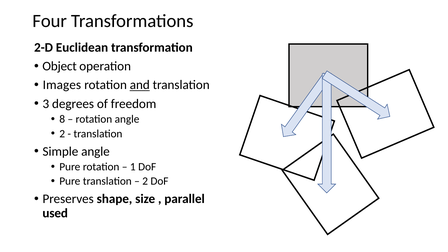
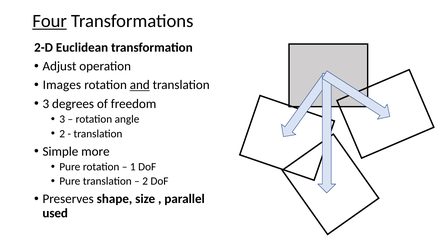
Four underline: none -> present
Object: Object -> Adjust
8 at (62, 119): 8 -> 3
Simple angle: angle -> more
